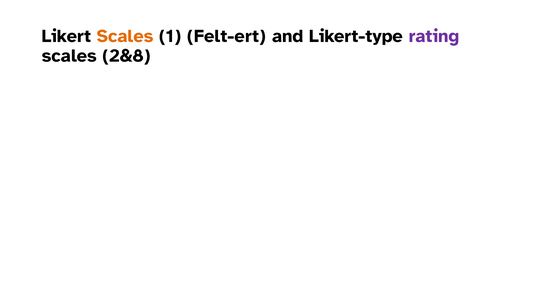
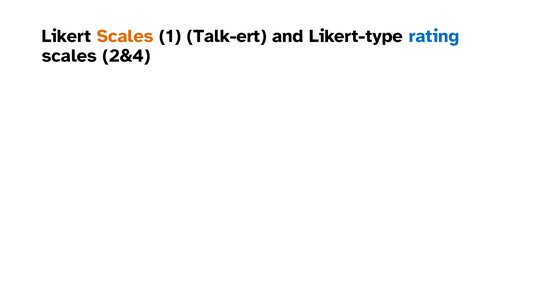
Felt-ert: Felt-ert -> Talk-ert
rating colour: purple -> blue
2&8: 2&8 -> 2&4
